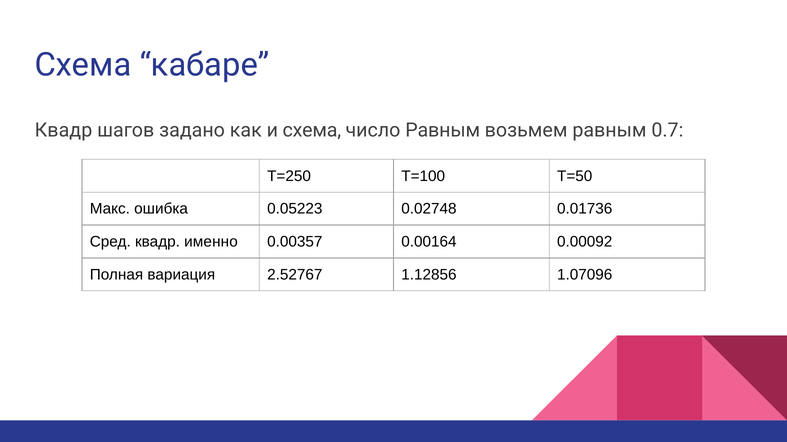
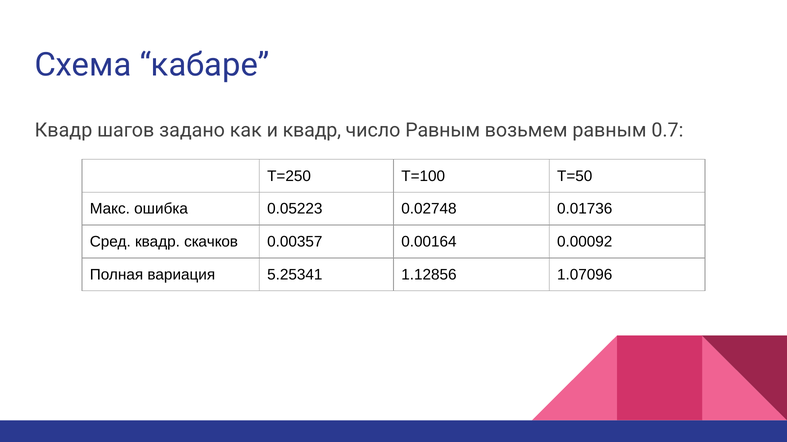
и схема: схема -> квадр
именно: именно -> скачков
2.52767: 2.52767 -> 5.25341
